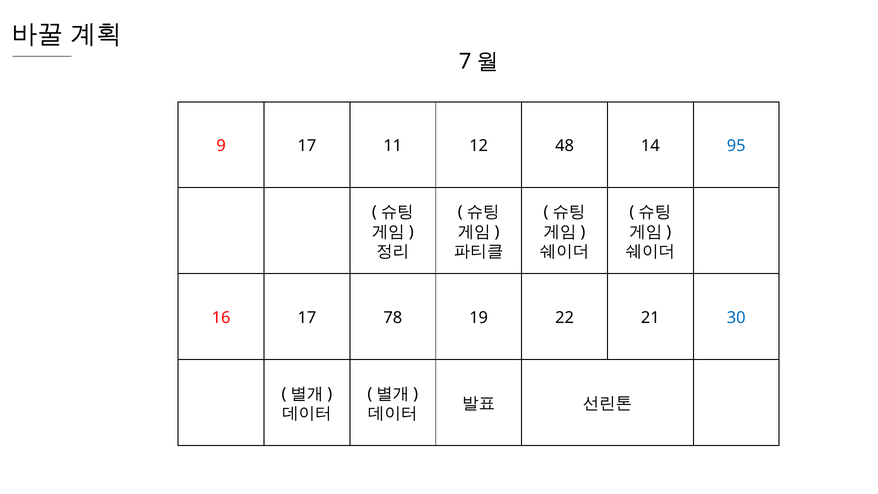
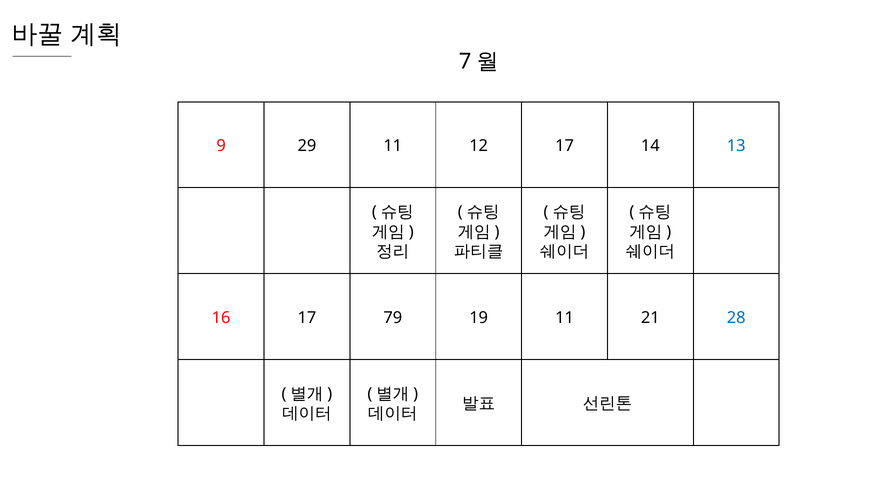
9 17: 17 -> 29
12 48: 48 -> 17
95: 95 -> 13
78: 78 -> 79
19 22: 22 -> 11
30: 30 -> 28
